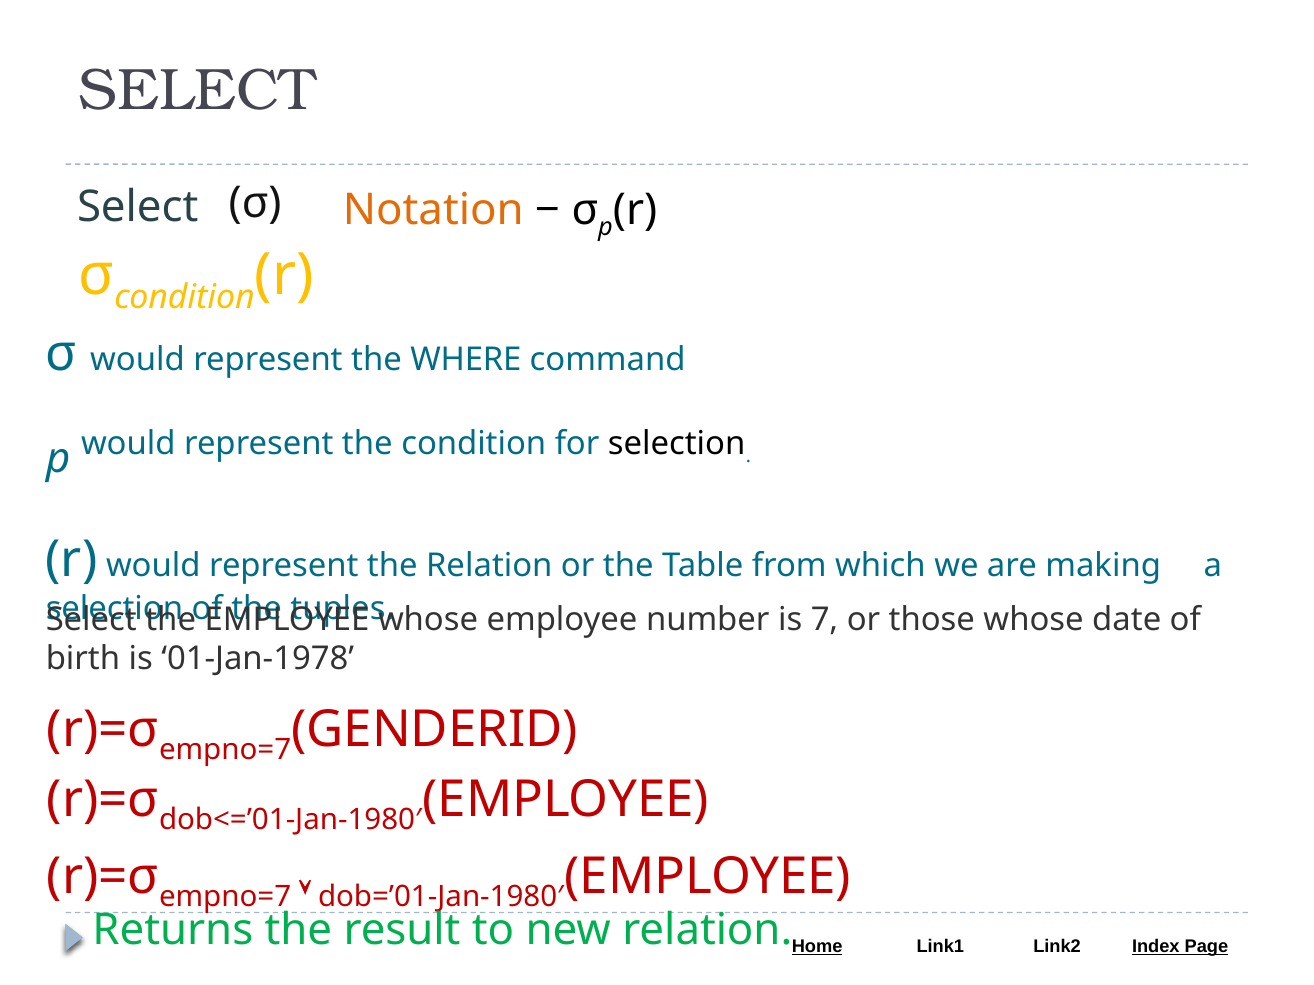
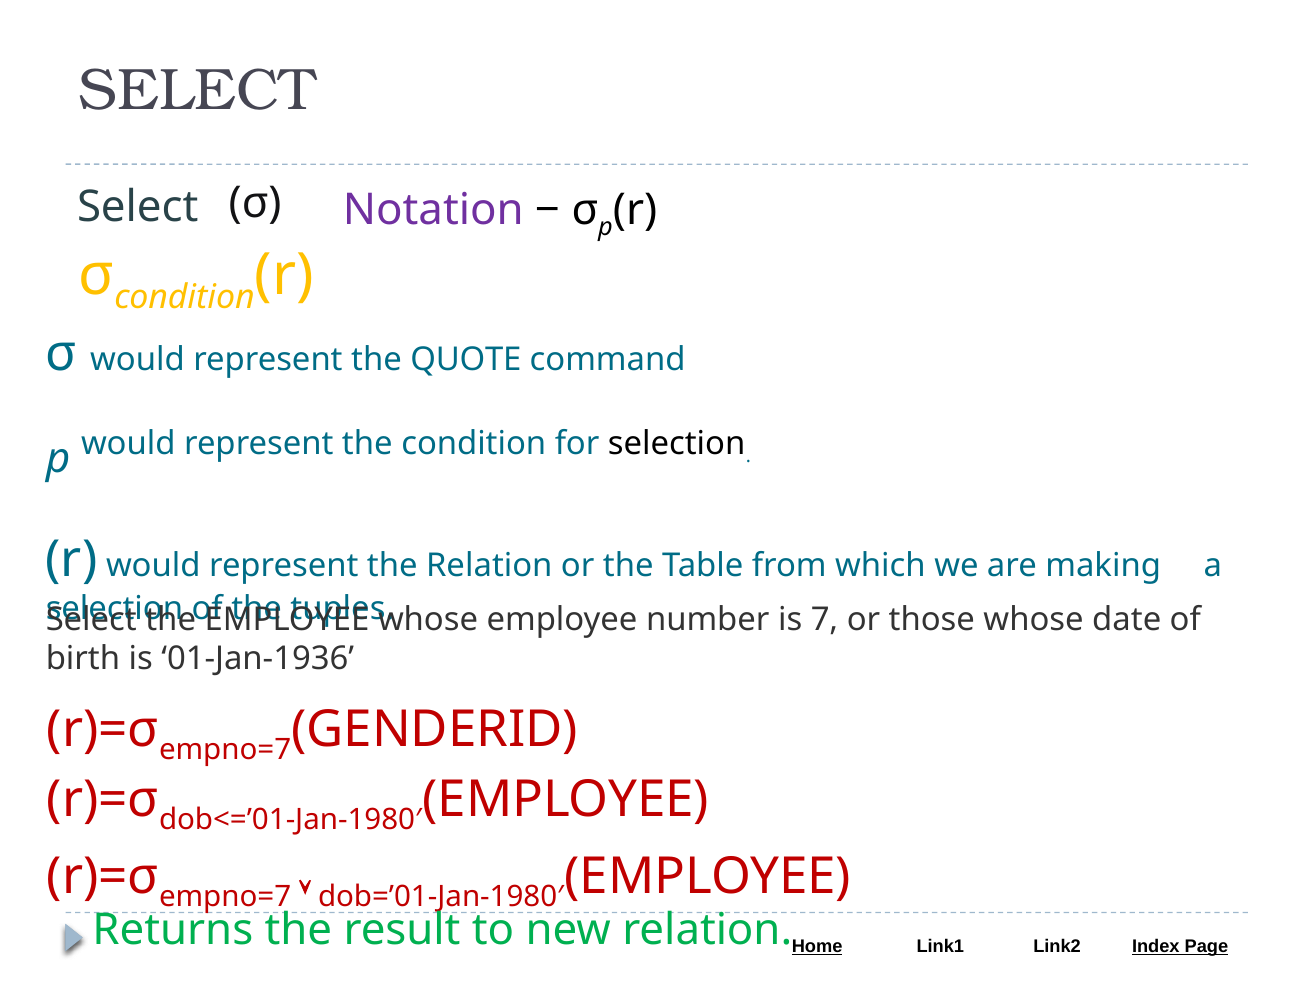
Notation colour: orange -> purple
WHERE: WHERE -> QUOTE
01-Jan-1978: 01-Jan-1978 -> 01-Jan-1936
